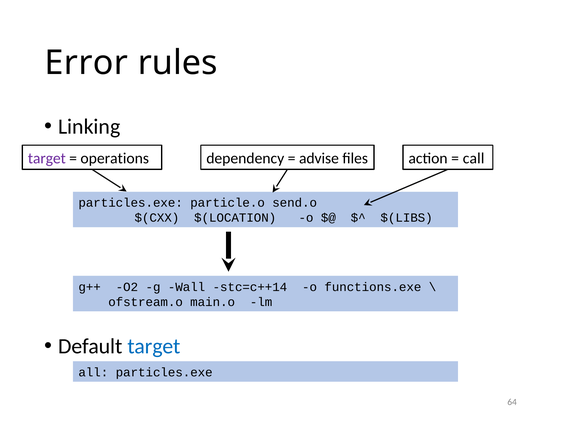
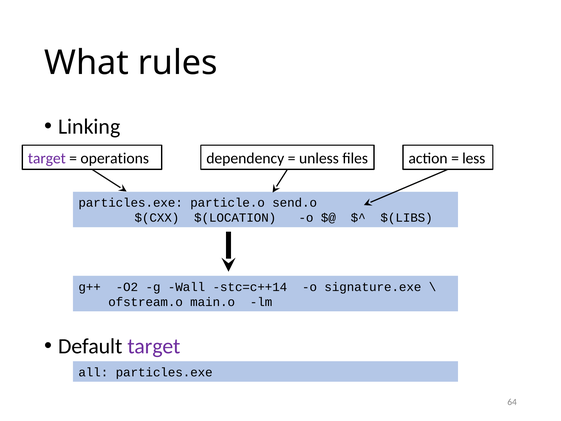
Error: Error -> What
advise: advise -> unless
call: call -> less
functions.exe: functions.exe -> signature.exe
target at (154, 346) colour: blue -> purple
